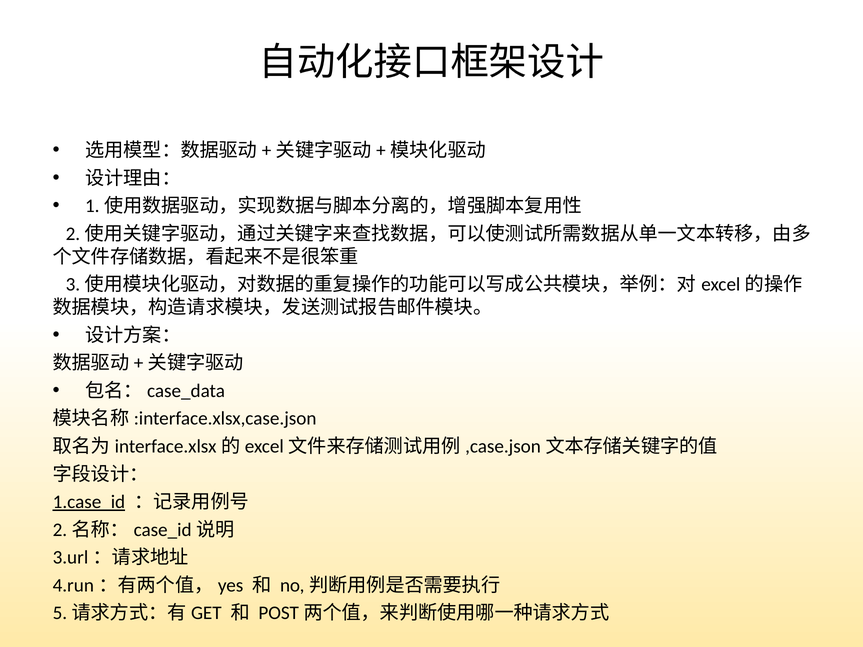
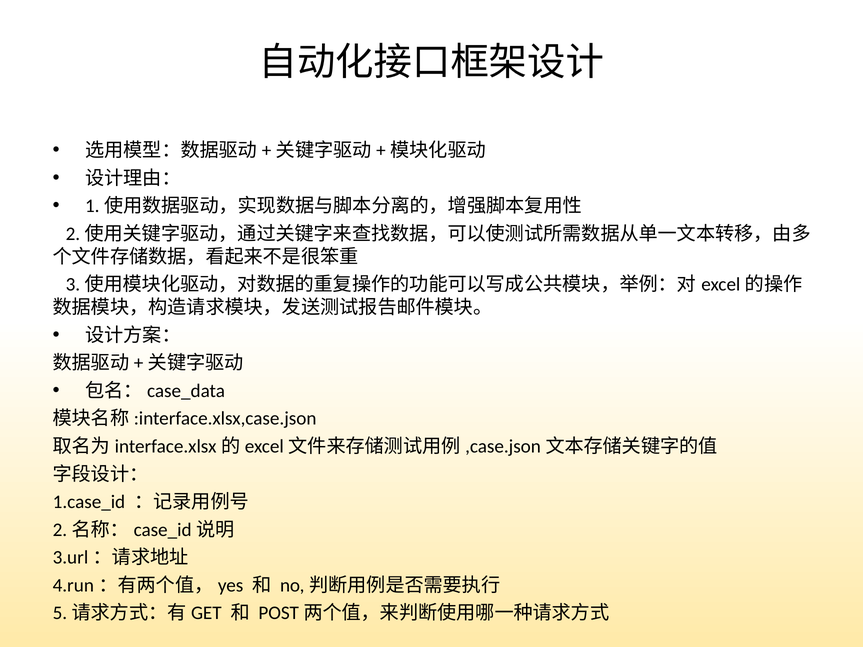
1.case_id underline: present -> none
